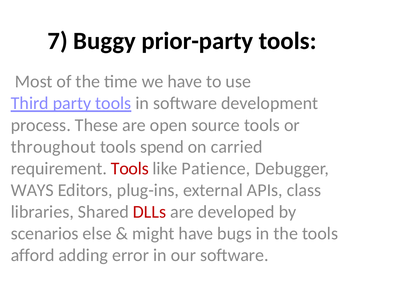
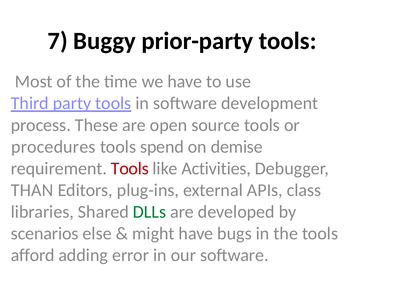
throughout: throughout -> procedures
carried: carried -> demise
Patience: Patience -> Activities
WAYS: WAYS -> THAN
DLLs colour: red -> green
